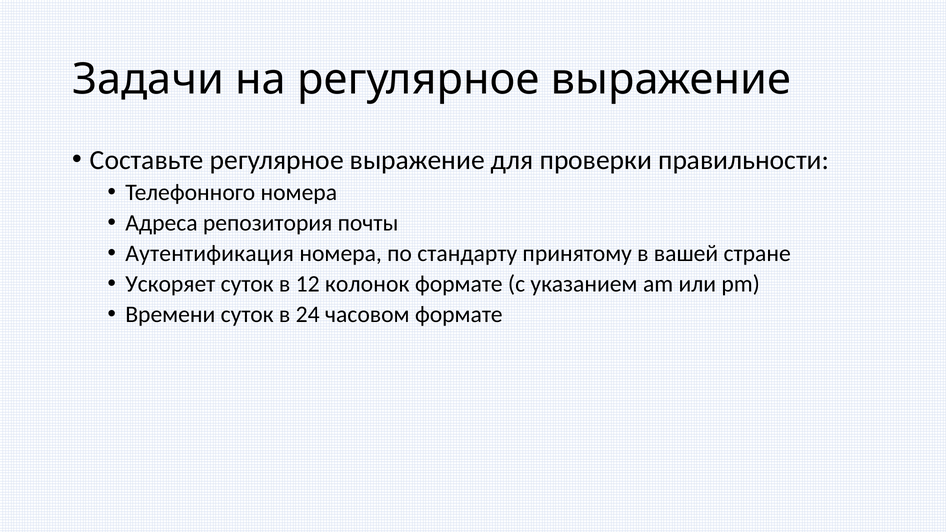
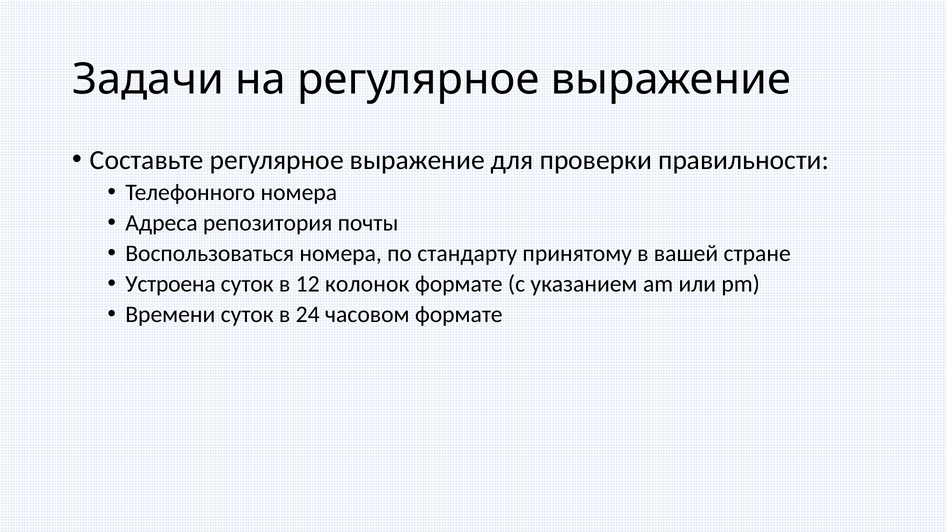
Аутентификация: Аутентификация -> Воспользоваться
Ускоряет: Ускоряет -> Устроена
